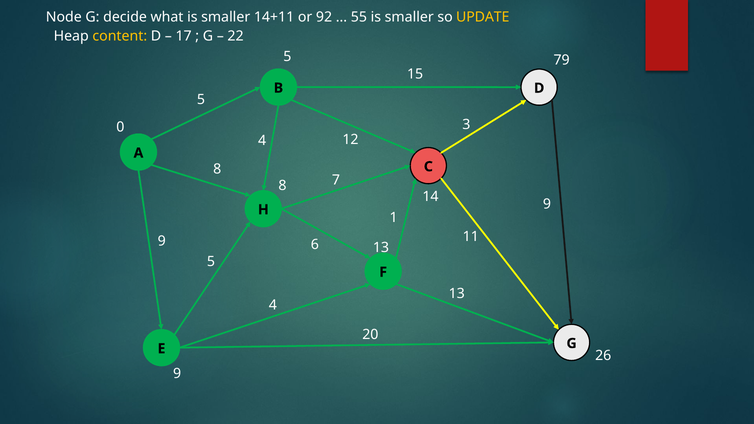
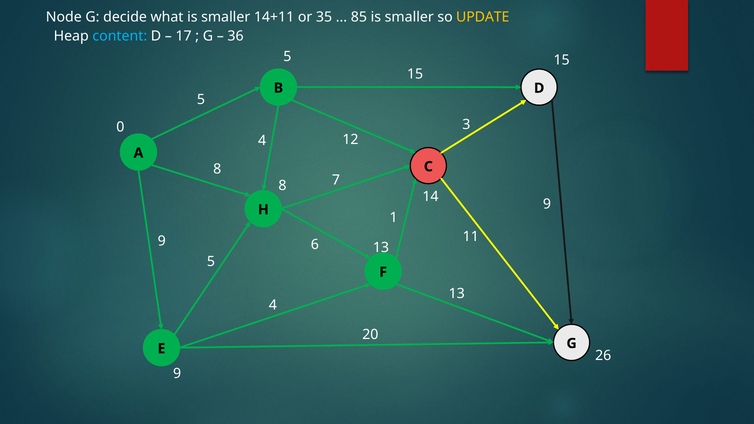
92: 92 -> 35
55: 55 -> 85
content colour: yellow -> light blue
22: 22 -> 36
5 79: 79 -> 15
